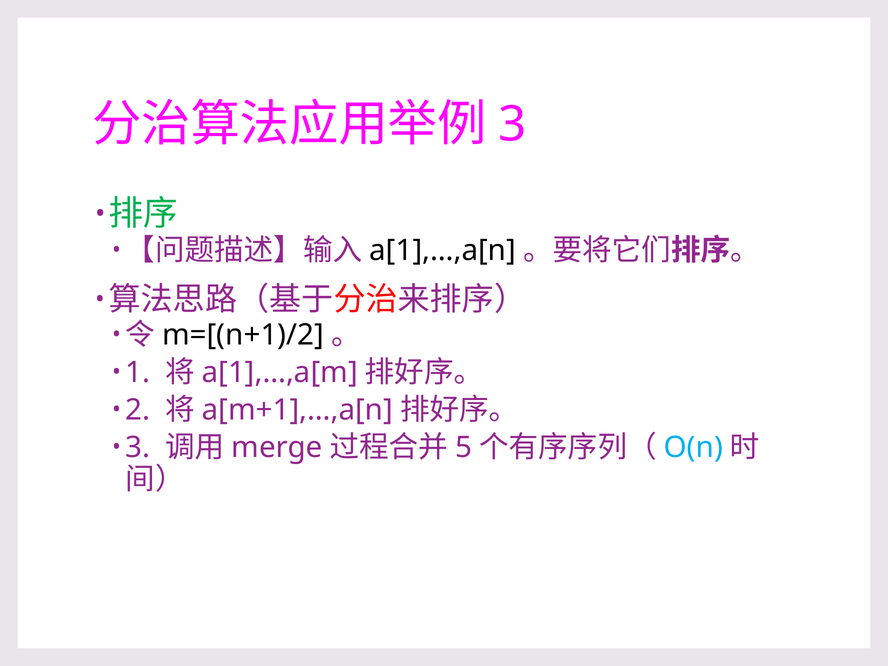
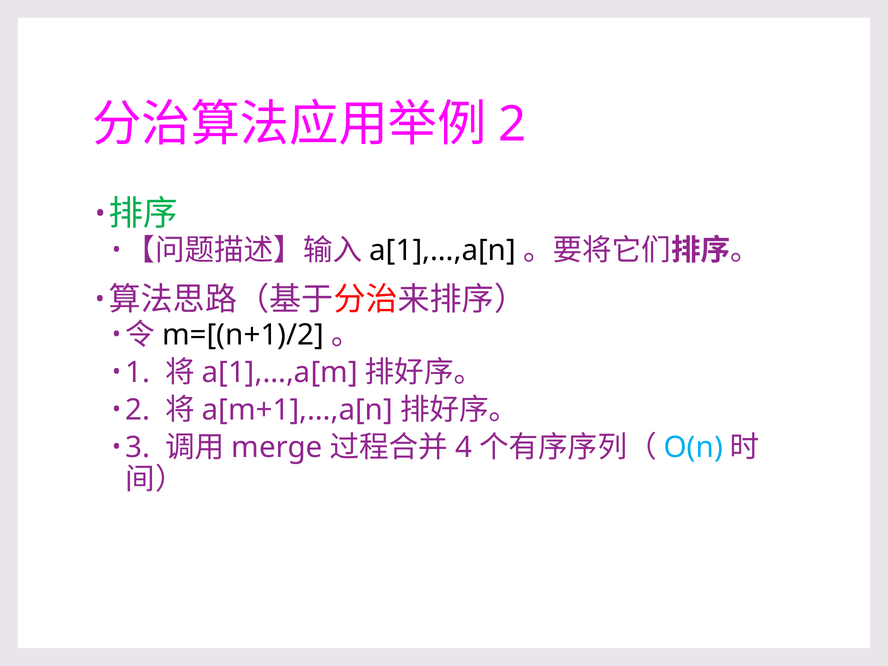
3: 3 -> 2
5: 5 -> 4
